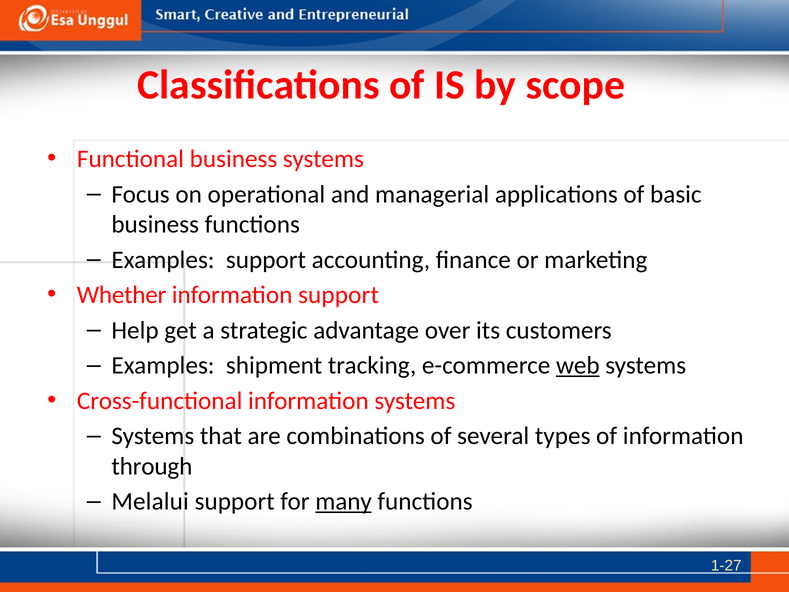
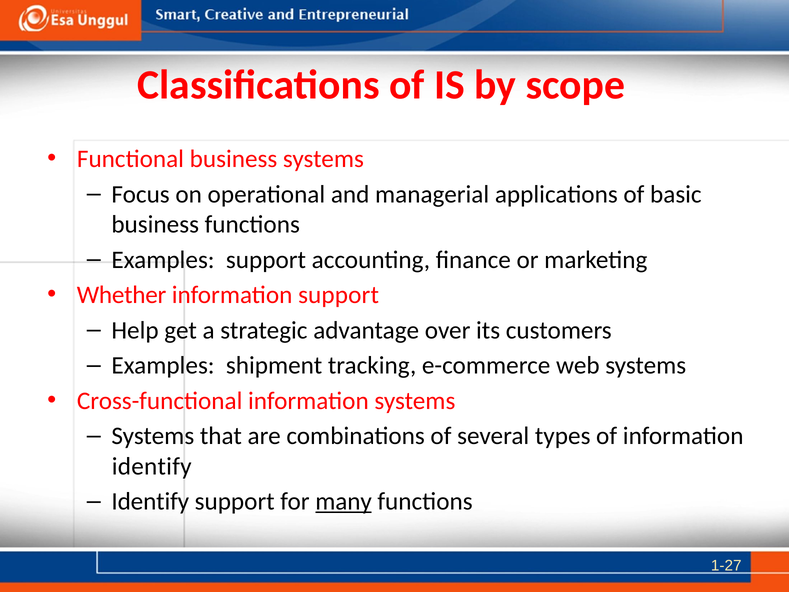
web underline: present -> none
through at (152, 466): through -> identify
Melalui at (150, 501): Melalui -> Identify
